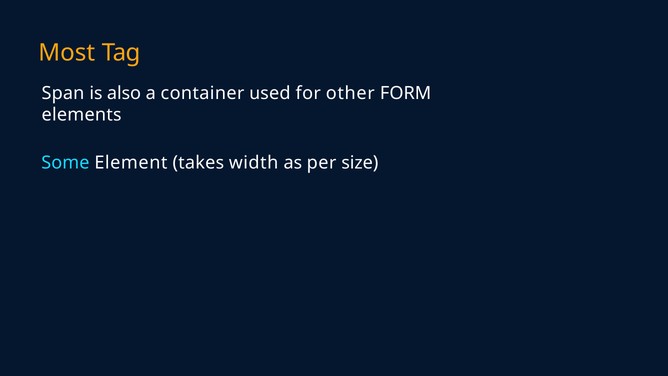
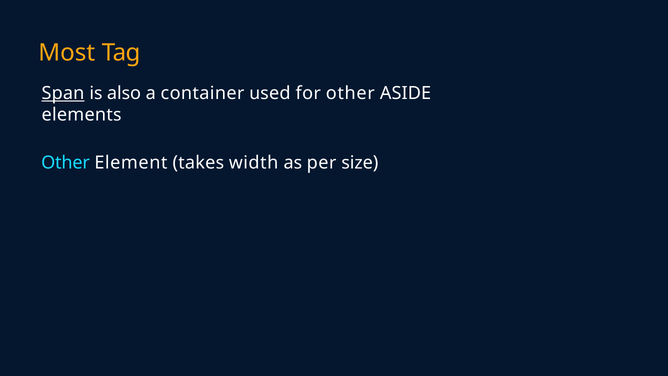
Span underline: none -> present
FORM: FORM -> ASIDE
Some at (65, 163): Some -> Other
